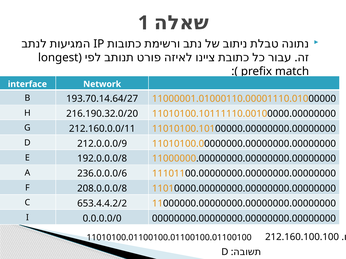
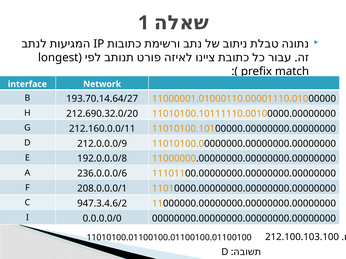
216.190.32.0/20: 216.190.32.0/20 -> 212.690.32.0/20
208.0.0.0/8: 208.0.0.0/8 -> 208.0.0.0/1
653.4.4.2/2: 653.4.4.2/2 -> 947.3.4.6/2
212.160.100.100: 212.160.100.100 -> 212.100.103.100
